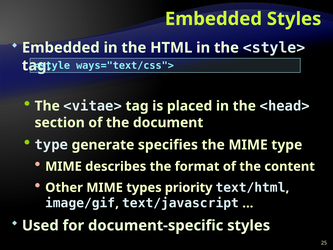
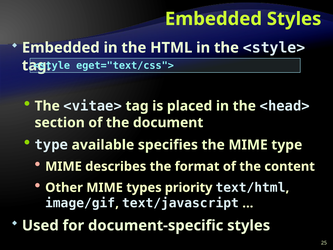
ways="text/css">: ways="text/css"> -> eget="text/css">
generate: generate -> available
